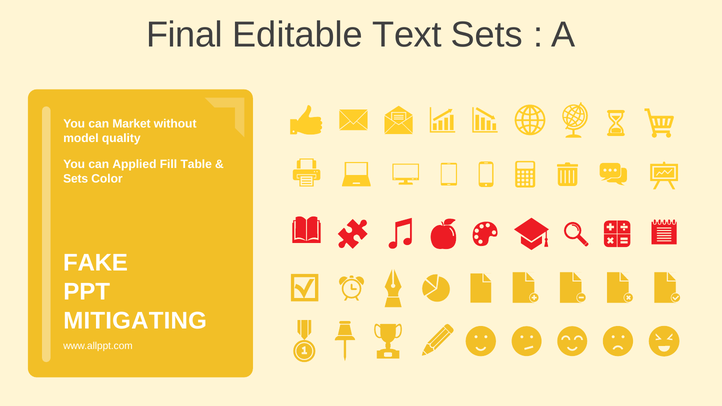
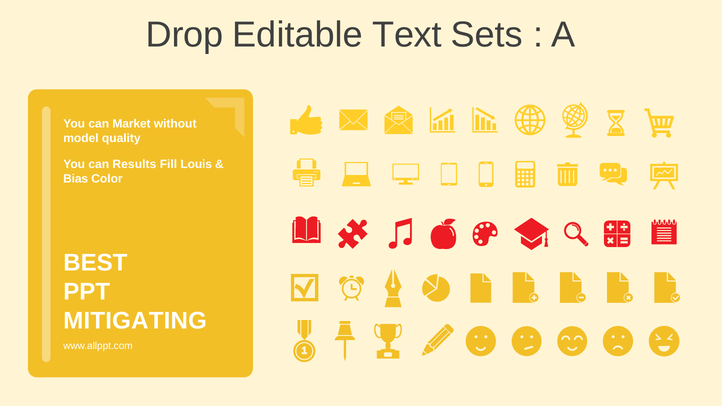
Final: Final -> Drop
Applied: Applied -> Results
Table: Table -> Louis
Sets at (76, 179): Sets -> Bias
FAKE: FAKE -> BEST
